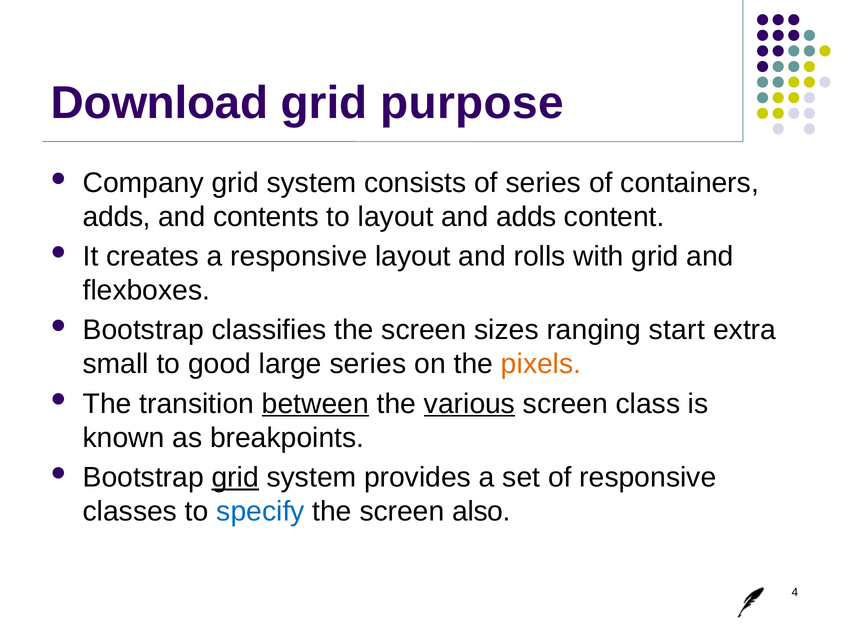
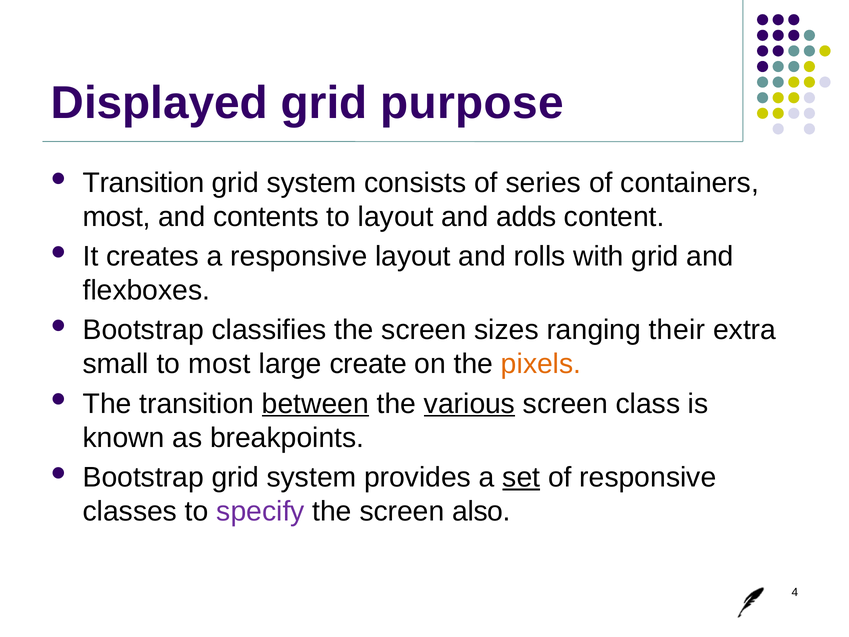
Download: Download -> Displayed
Company at (143, 183): Company -> Transition
adds at (117, 217): adds -> most
start: start -> their
to good: good -> most
large series: series -> create
grid at (235, 477) underline: present -> none
set underline: none -> present
specify colour: blue -> purple
